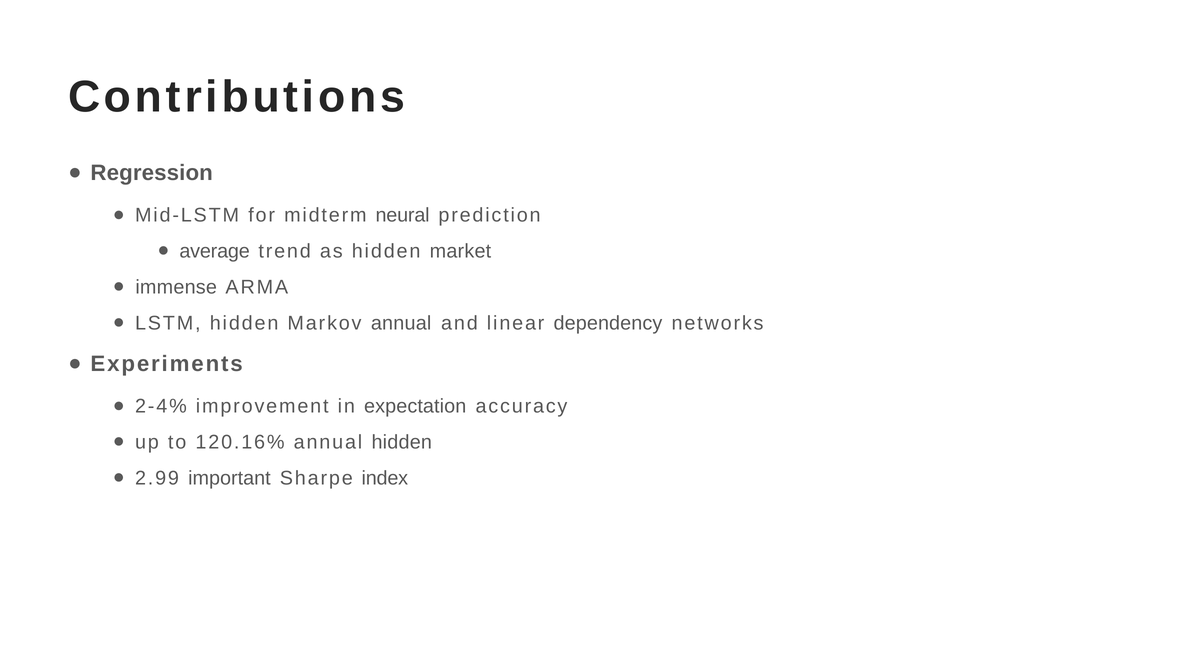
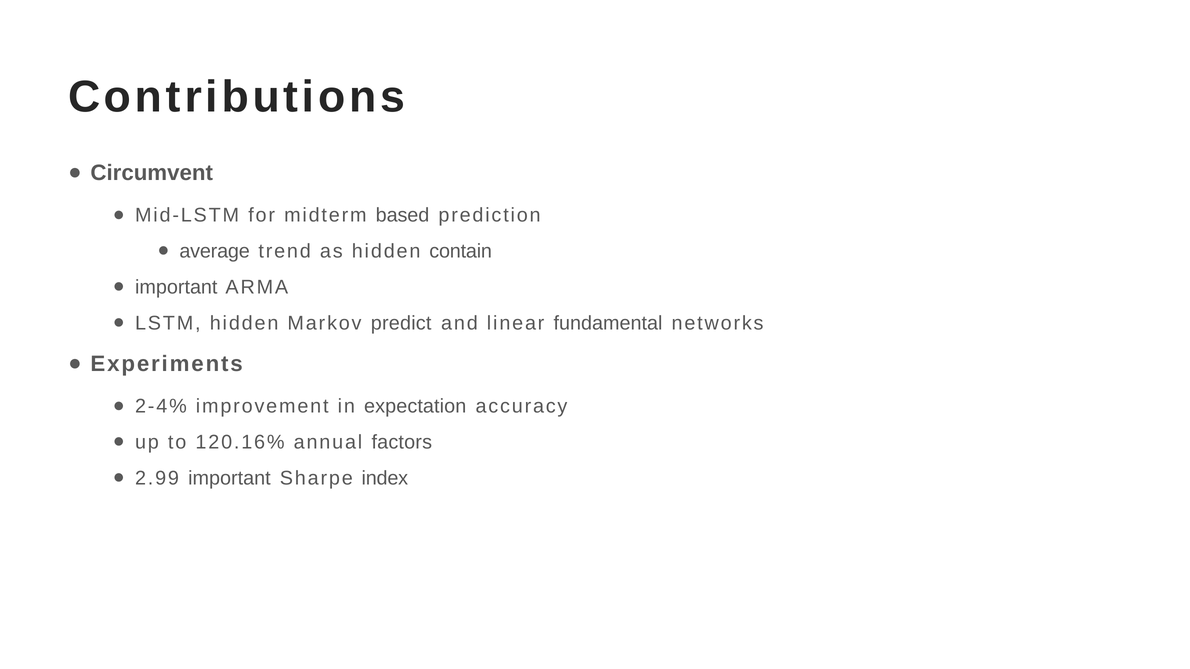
Regression: Regression -> Circumvent
neural: neural -> based
market: market -> contain
immense at (176, 287): immense -> important
Markov annual: annual -> predict
dependency: dependency -> fundamental
annual hidden: hidden -> factors
